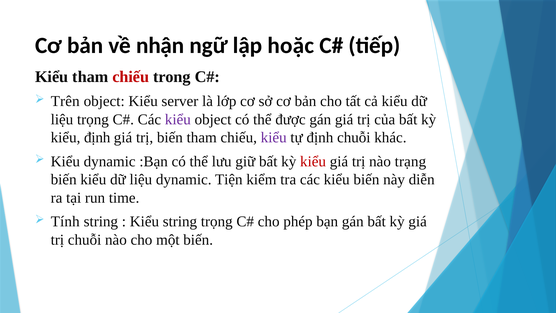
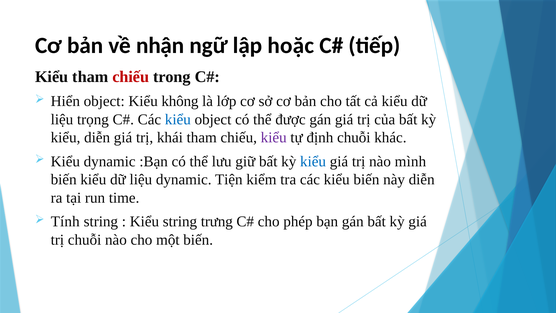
Trên: Trên -> Hiển
server: server -> không
kiểu at (178, 119) colour: purple -> blue
kiểu định: định -> diễn
trị biến: biến -> khái
kiểu at (313, 161) colour: red -> blue
trạng: trạng -> mình
string trọng: trọng -> trưng
